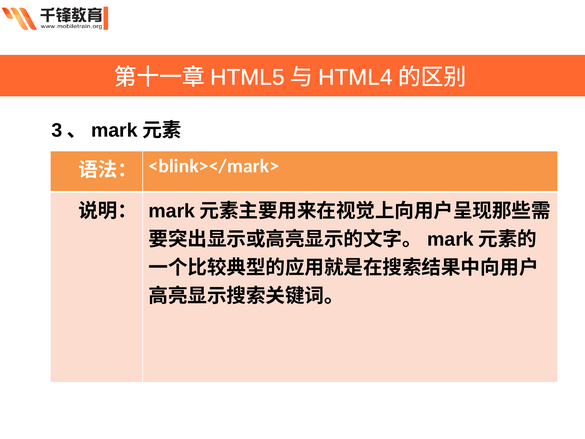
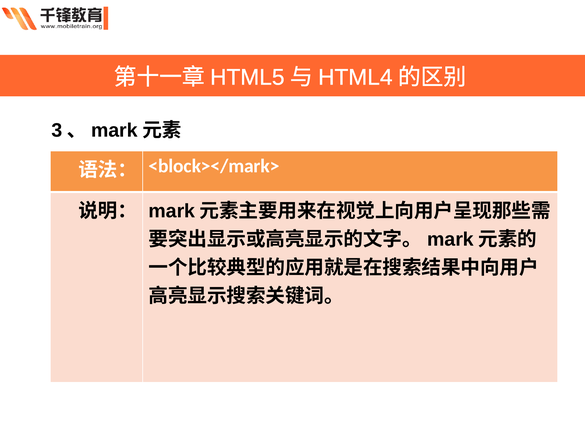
<blink></mark>: <blink></mark> -> <block></mark>
